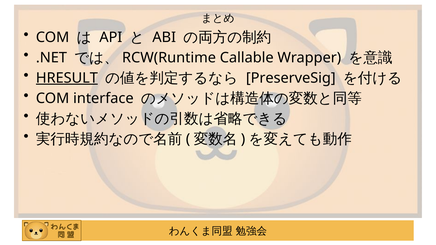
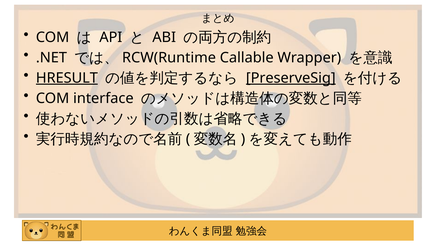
PreserveSig underline: none -> present
